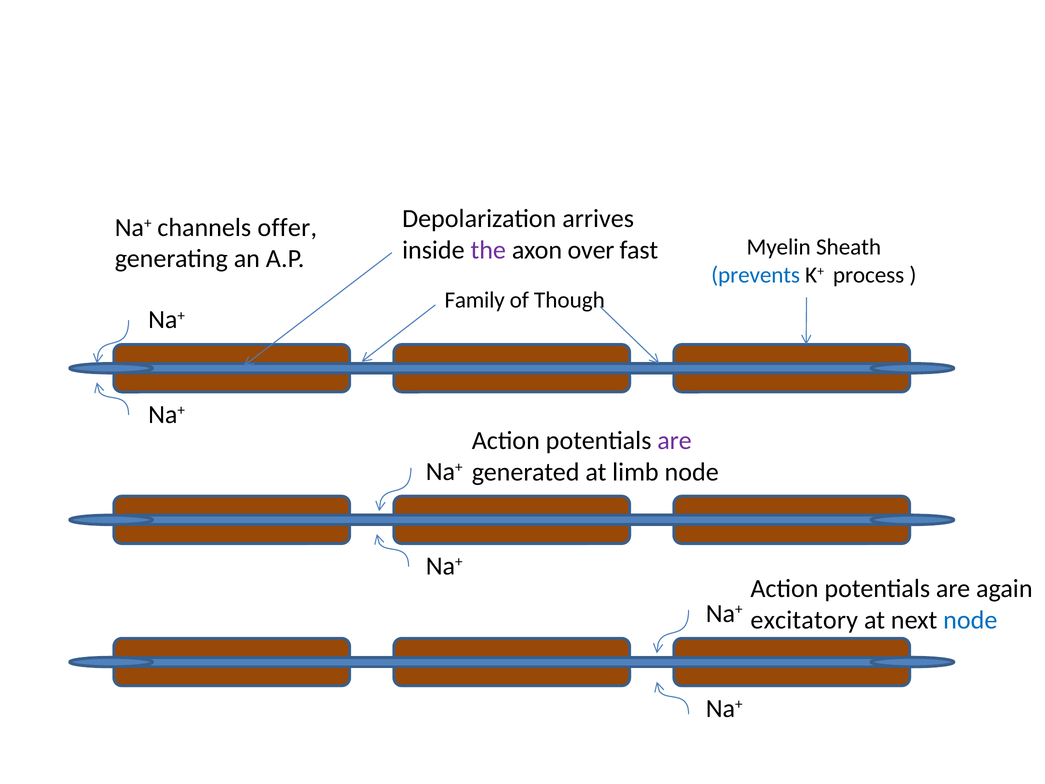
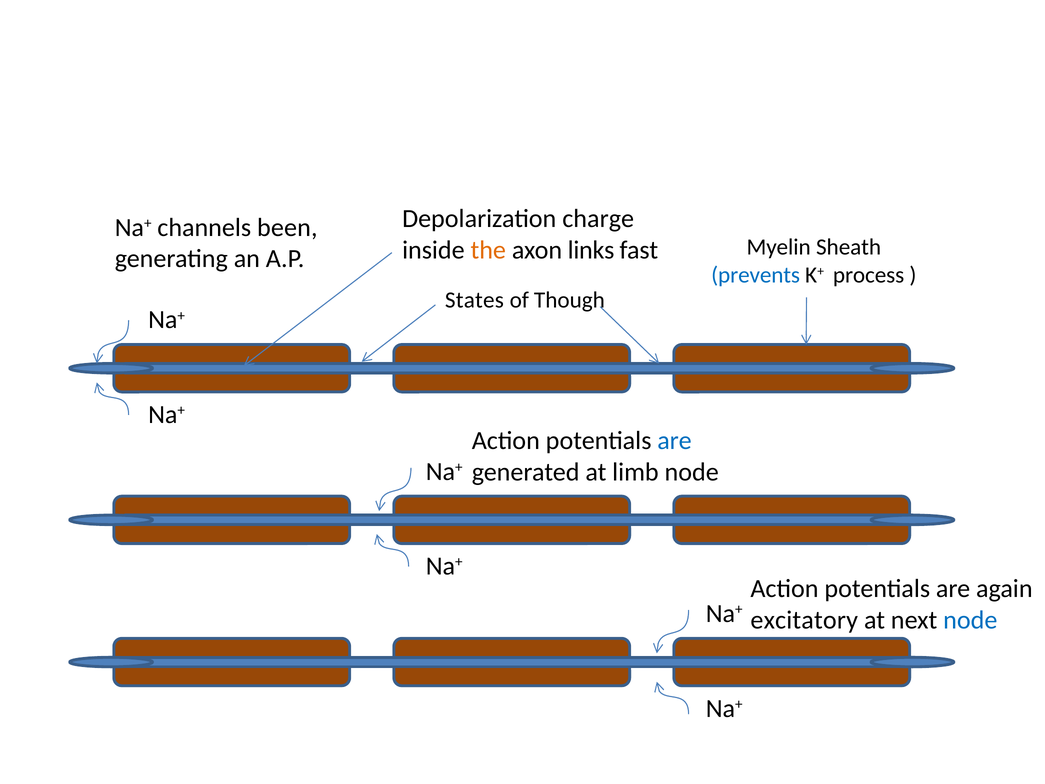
arrives: arrives -> charge
offer: offer -> been
the colour: purple -> orange
over: over -> links
Family: Family -> States
are at (674, 441) colour: purple -> blue
